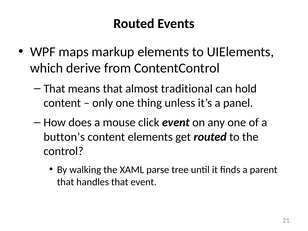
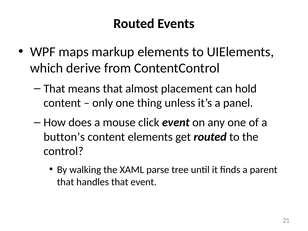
traditional: traditional -> placement
